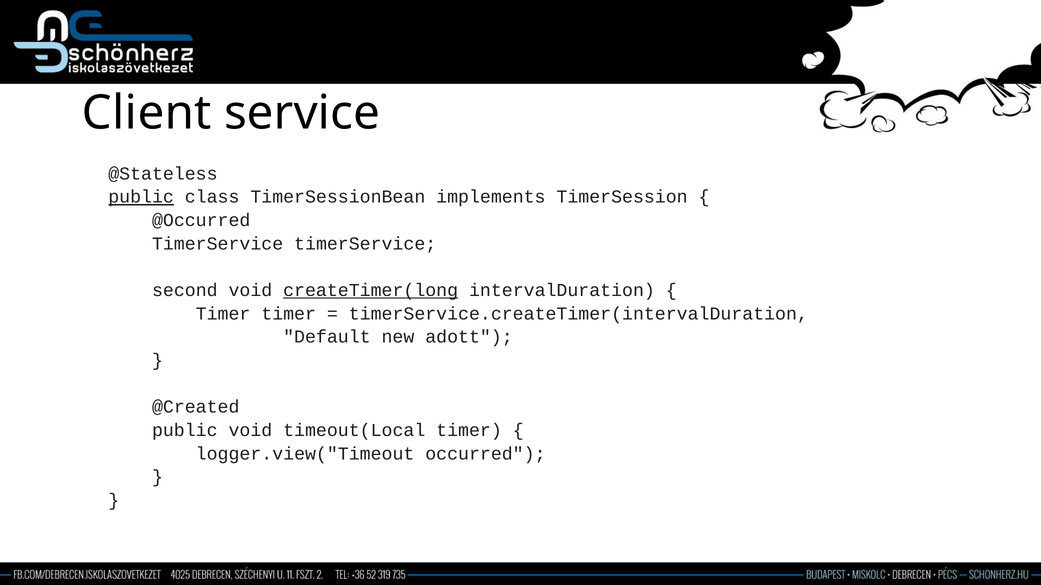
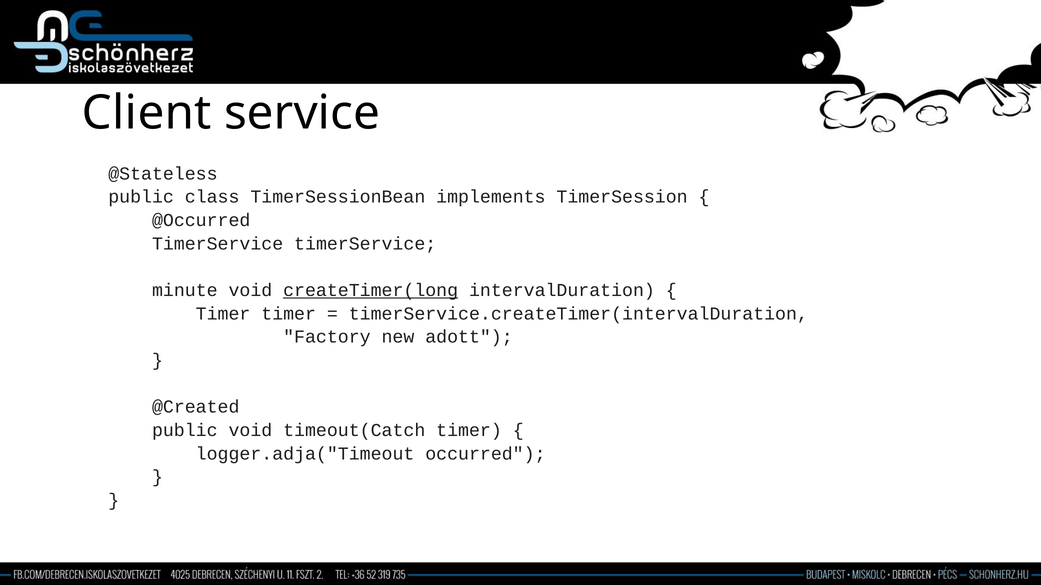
public at (141, 197) underline: present -> none
second: second -> minute
Default: Default -> Factory
timeout(Local: timeout(Local -> timeout(Catch
logger.view("Timeout: logger.view("Timeout -> logger.adja("Timeout
